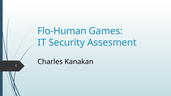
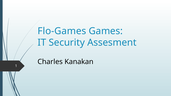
Flo-Human: Flo-Human -> Flo-Games
